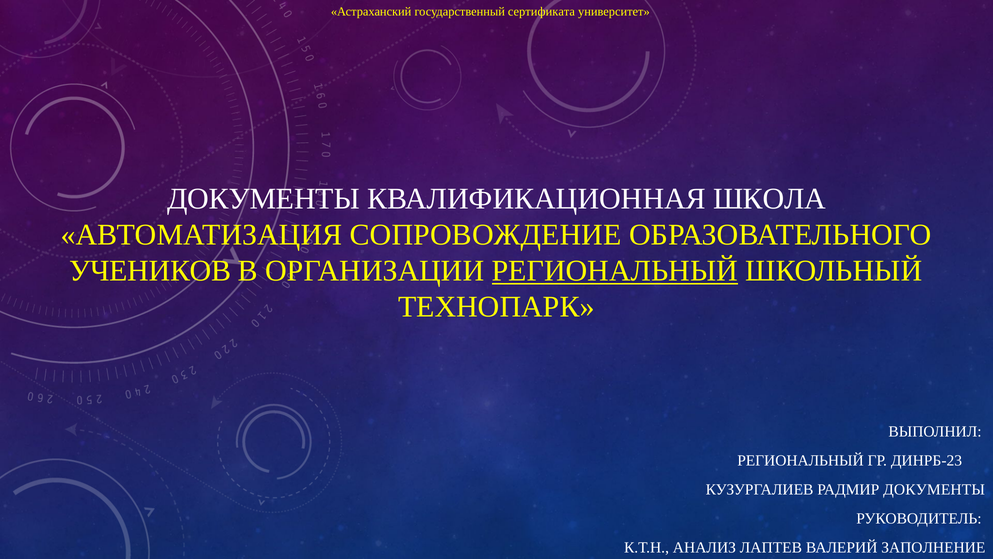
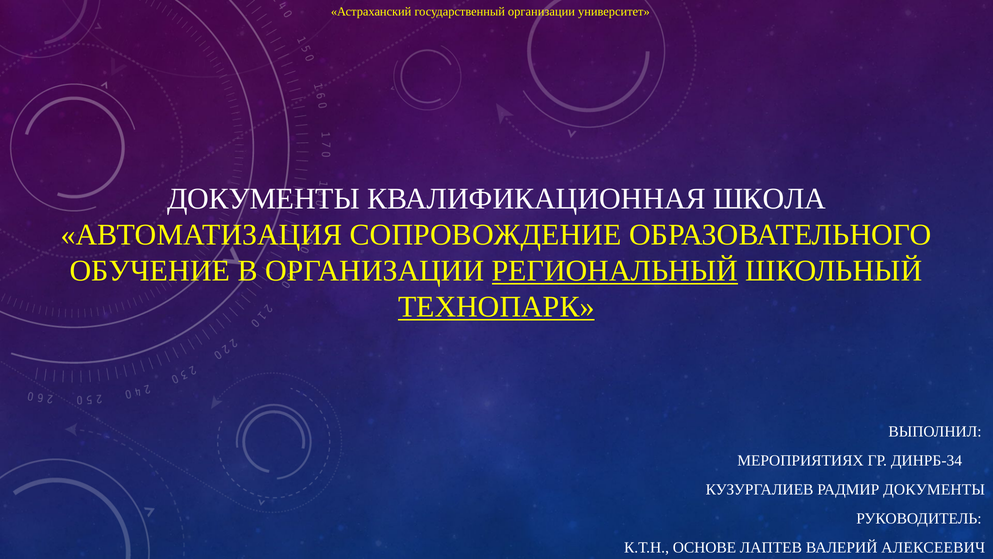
государственный сертификата: сертификата -> организации
УЧЕНИКОВ: УЧЕНИКОВ -> ОБУЧЕНИЕ
ТЕХНОПАРК underline: none -> present
РЕГИОНАЛЬНЫЙ at (801, 460): РЕГИОНАЛЬНЫЙ -> МЕРОПРИЯТИЯХ
ДИНРБ-23: ДИНРБ-23 -> ДИНРБ-34
АНАЛИЗ: АНАЛИЗ -> ОСНОВЕ
ЗАПОЛНЕНИЕ: ЗАПОЛНЕНИЕ -> АЛЕКСЕЕВИЧ
